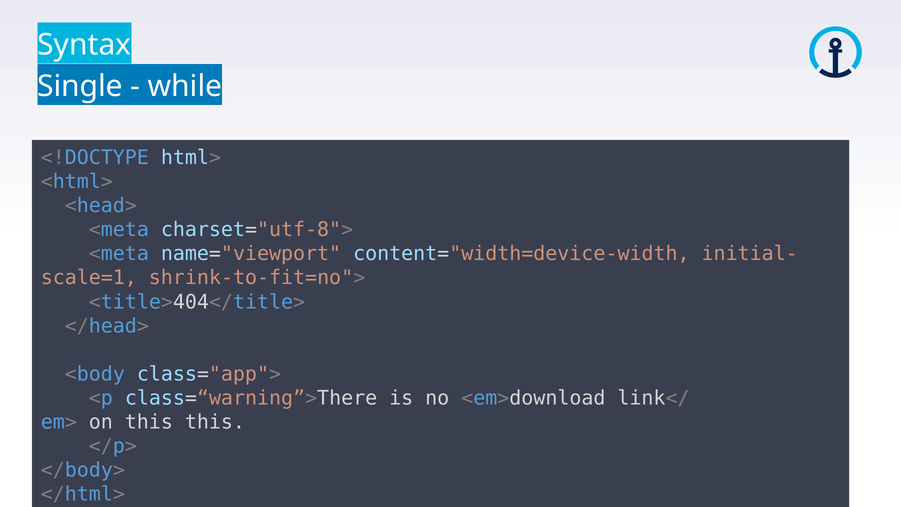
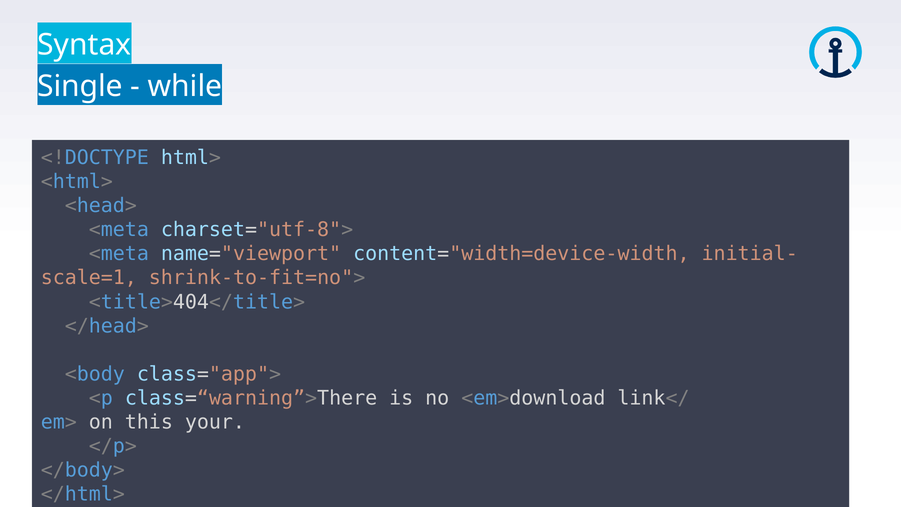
this this: this -> your
